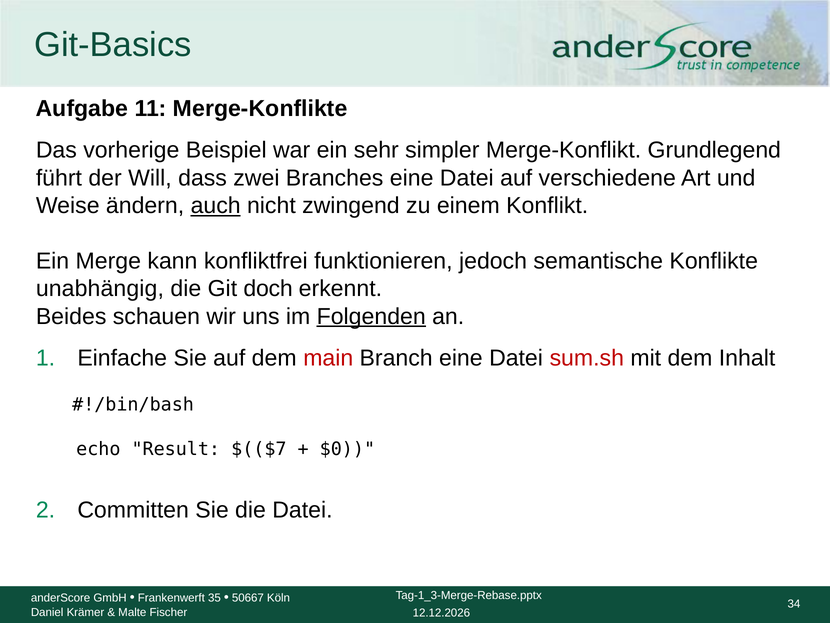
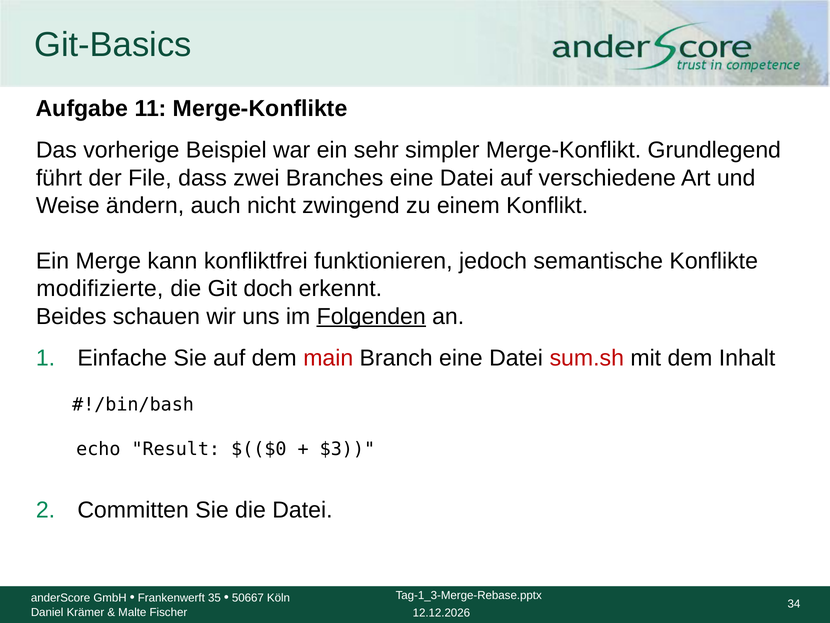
Will: Will -> File
auch underline: present -> none
unabhängig: unabhängig -> modifizierte
$(($7: $(($7 -> $(($0
$0: $0 -> $3
